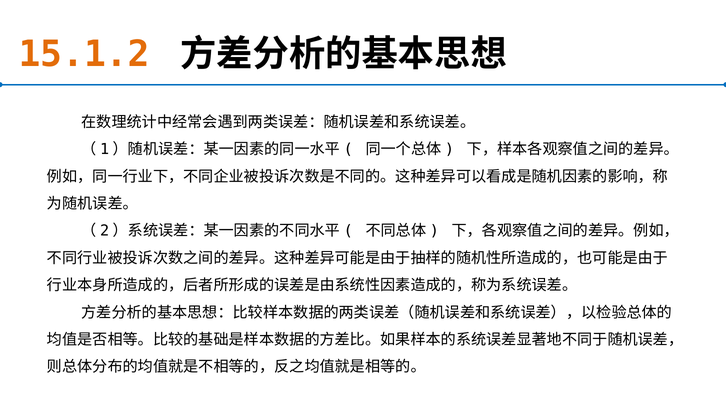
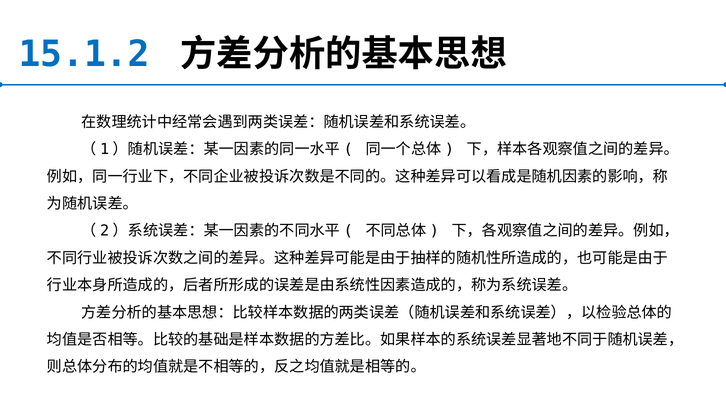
15.1.2 colour: orange -> blue
